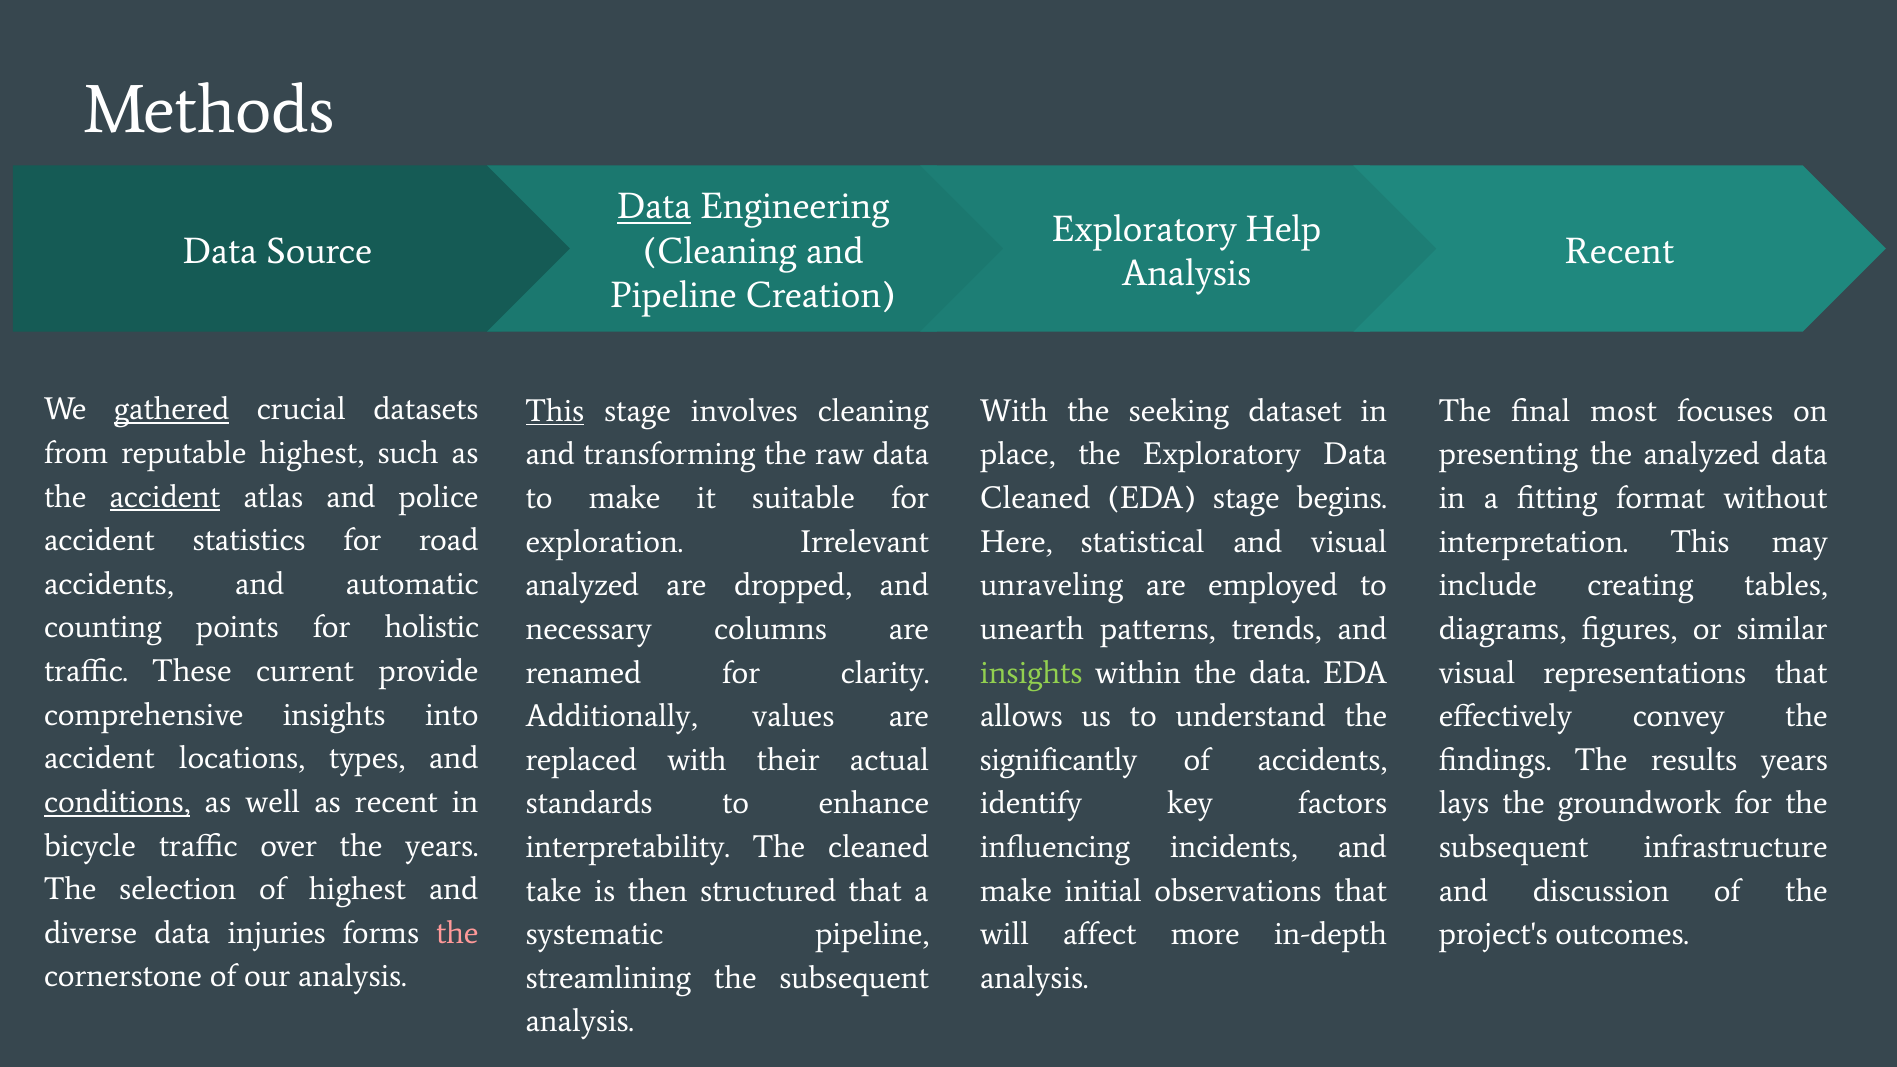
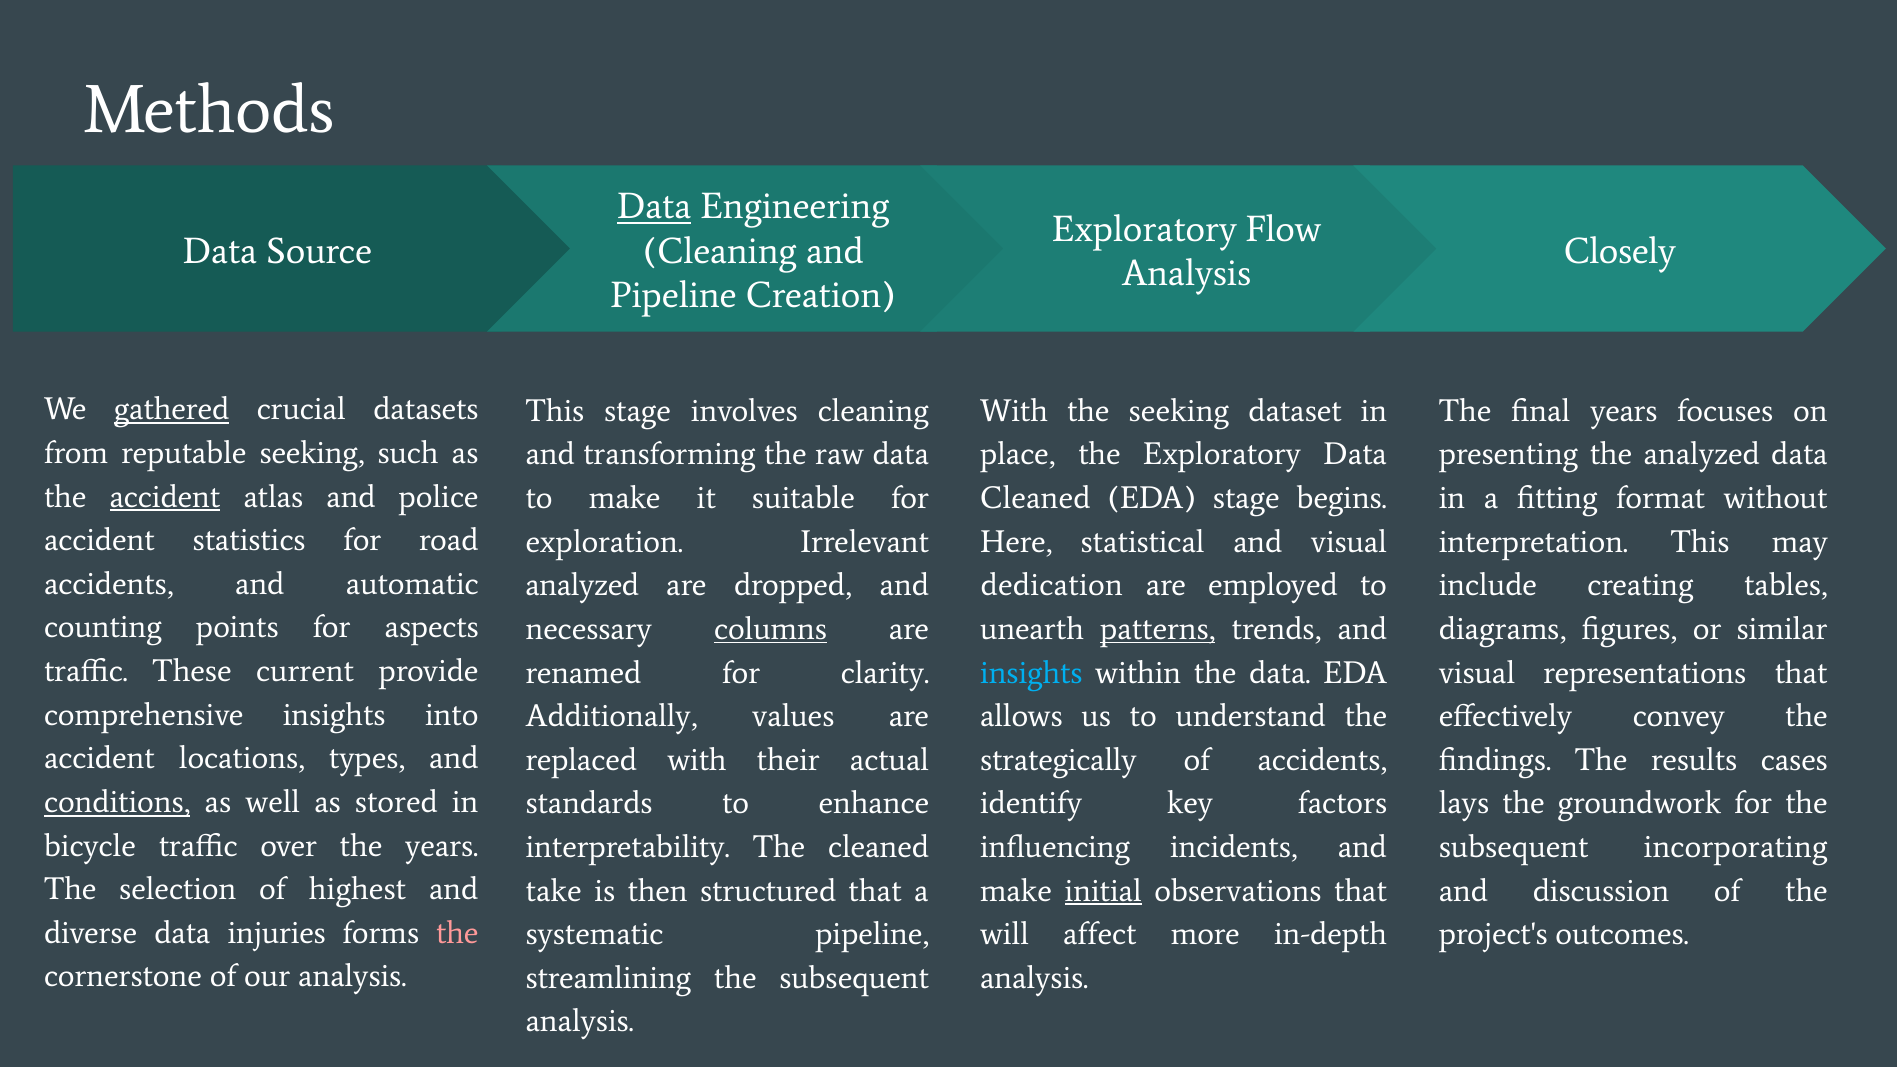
Help: Help -> Flow
Recent at (1619, 251): Recent -> Closely
This at (555, 411) underline: present -> none
final most: most -> years
reputable highest: highest -> seeking
unraveling: unraveling -> dedication
holistic: holistic -> aspects
columns underline: none -> present
patterns underline: none -> present
insights at (1031, 673) colour: light green -> light blue
significantly: significantly -> strategically
results years: years -> cases
as recent: recent -> stored
infrastructure: infrastructure -> incorporating
initial underline: none -> present
